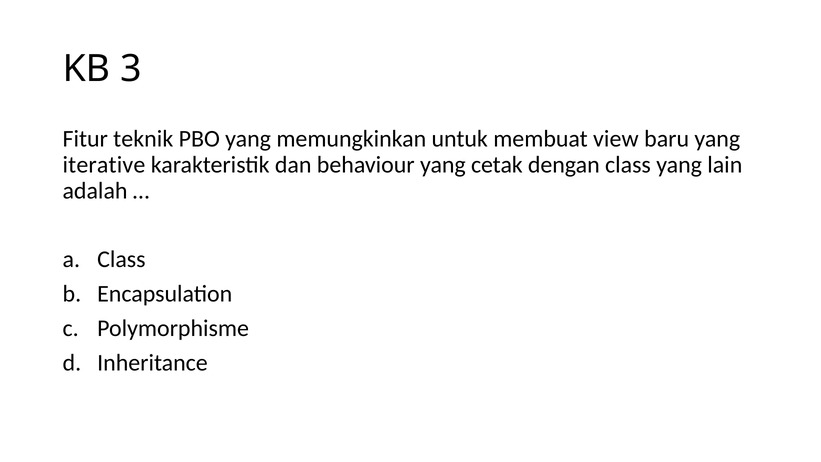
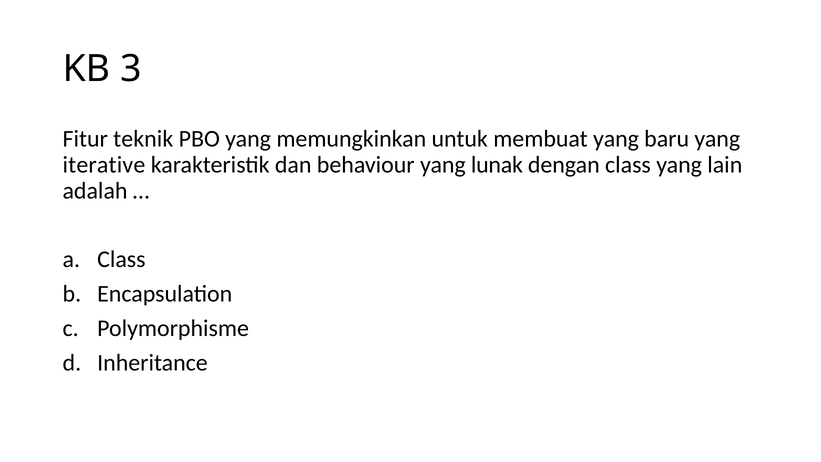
membuat view: view -> yang
cetak: cetak -> lunak
